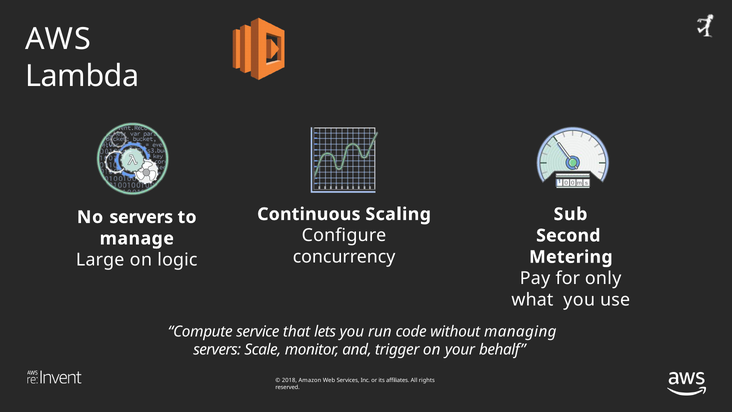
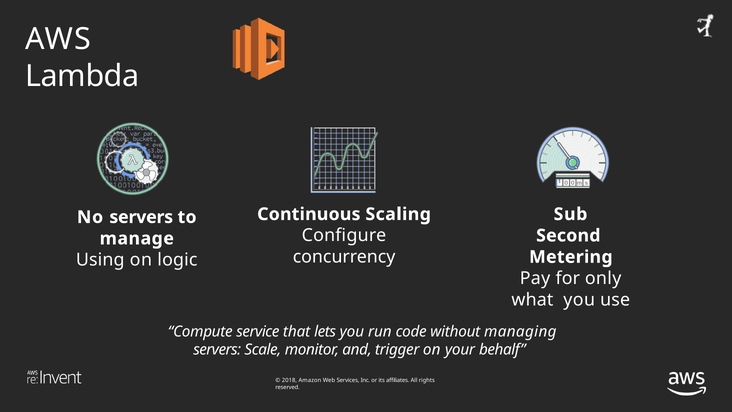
Large: Large -> Using
